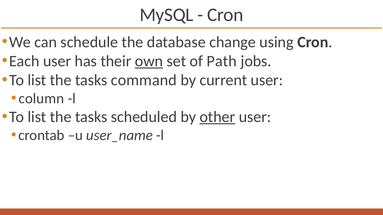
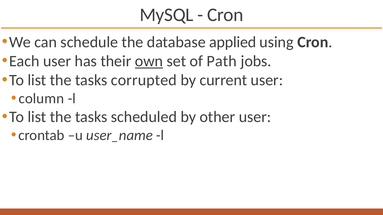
change: change -> applied
command: command -> corrupted
other underline: present -> none
